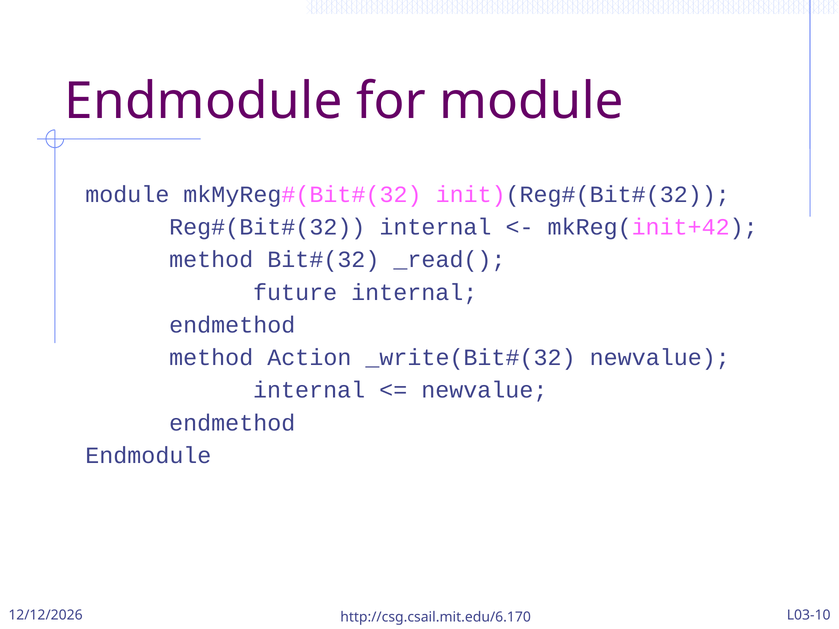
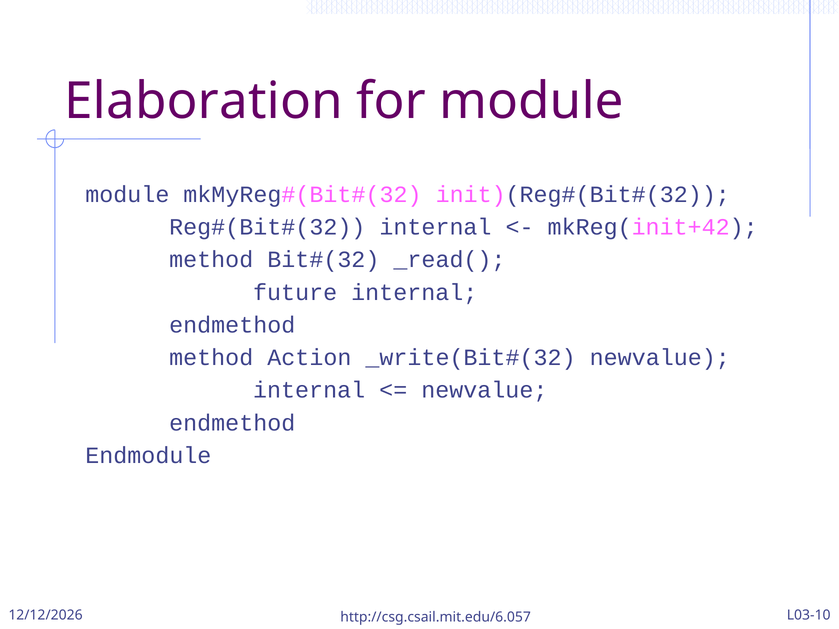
Endmodule at (203, 101): Endmodule -> Elaboration
http://csg.csail.mit.edu/6.170: http://csg.csail.mit.edu/6.170 -> http://csg.csail.mit.edu/6.057
